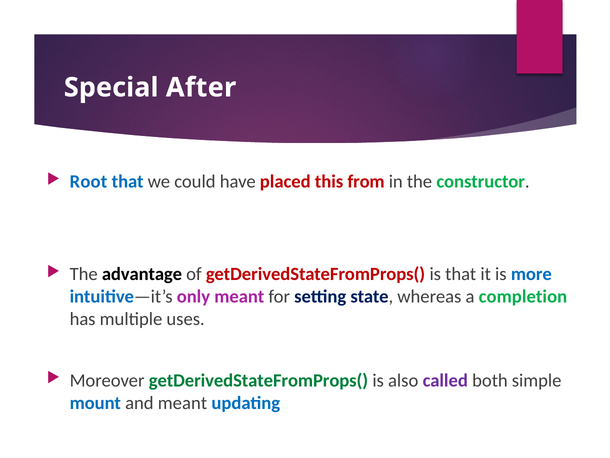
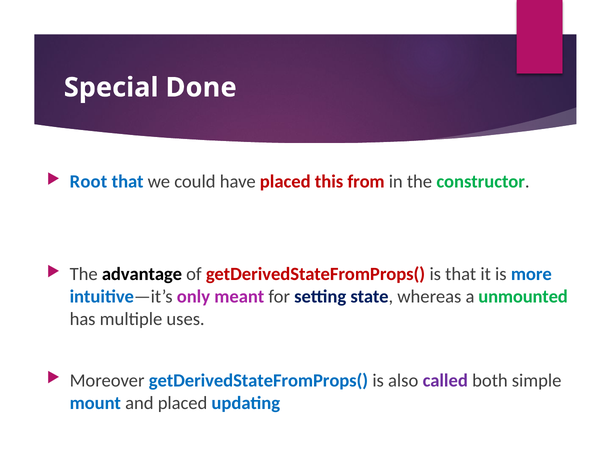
After: After -> Done
completion: completion -> unmounted
getDerivedStateFromProps( at (258, 380) colour: green -> blue
and meant: meant -> placed
